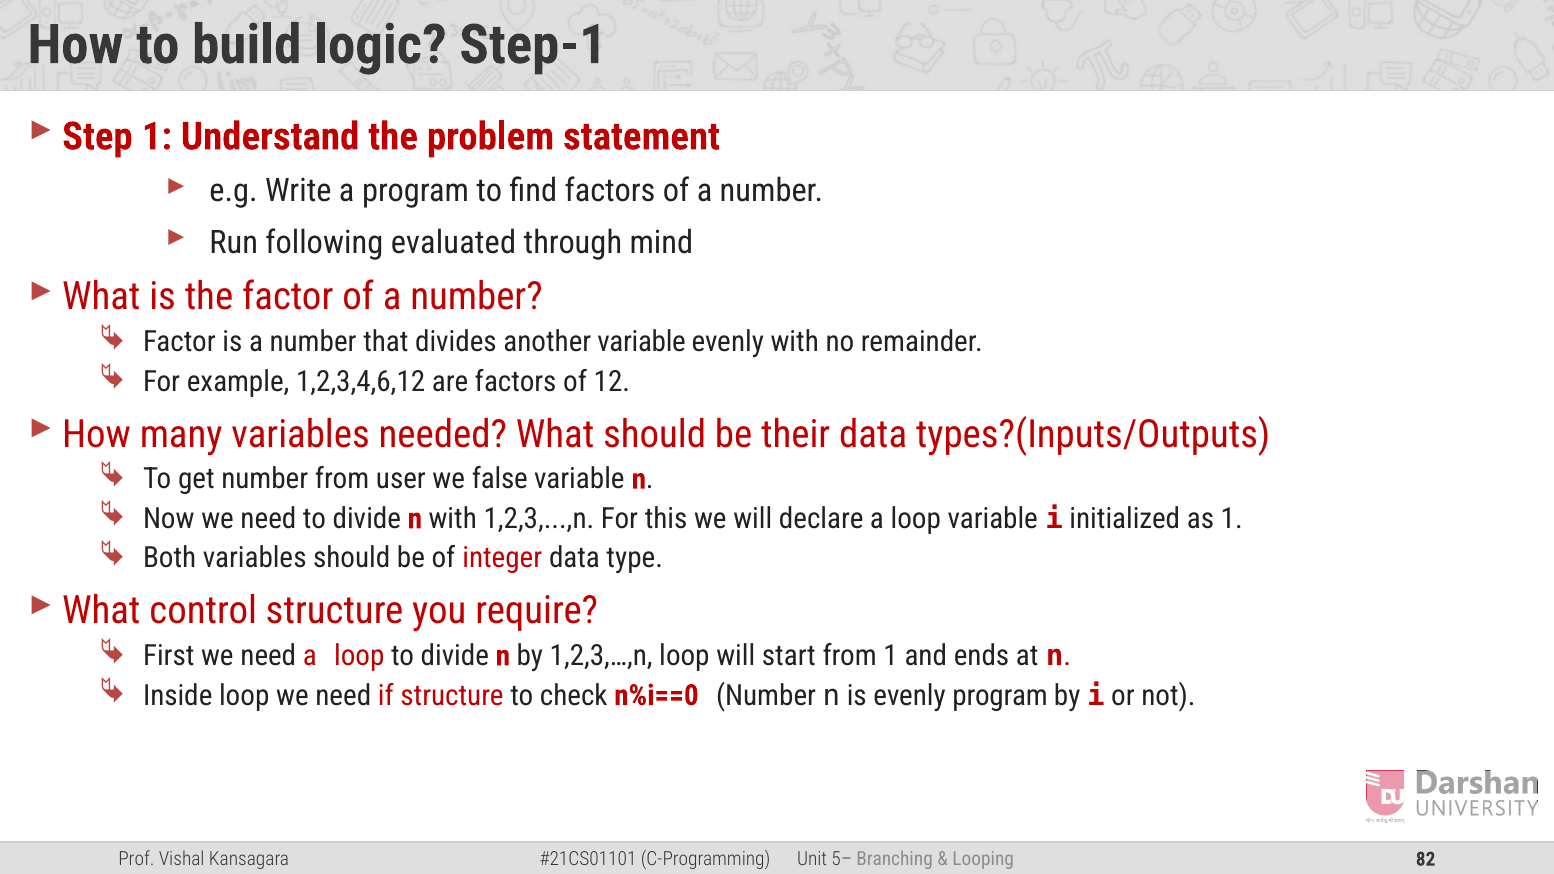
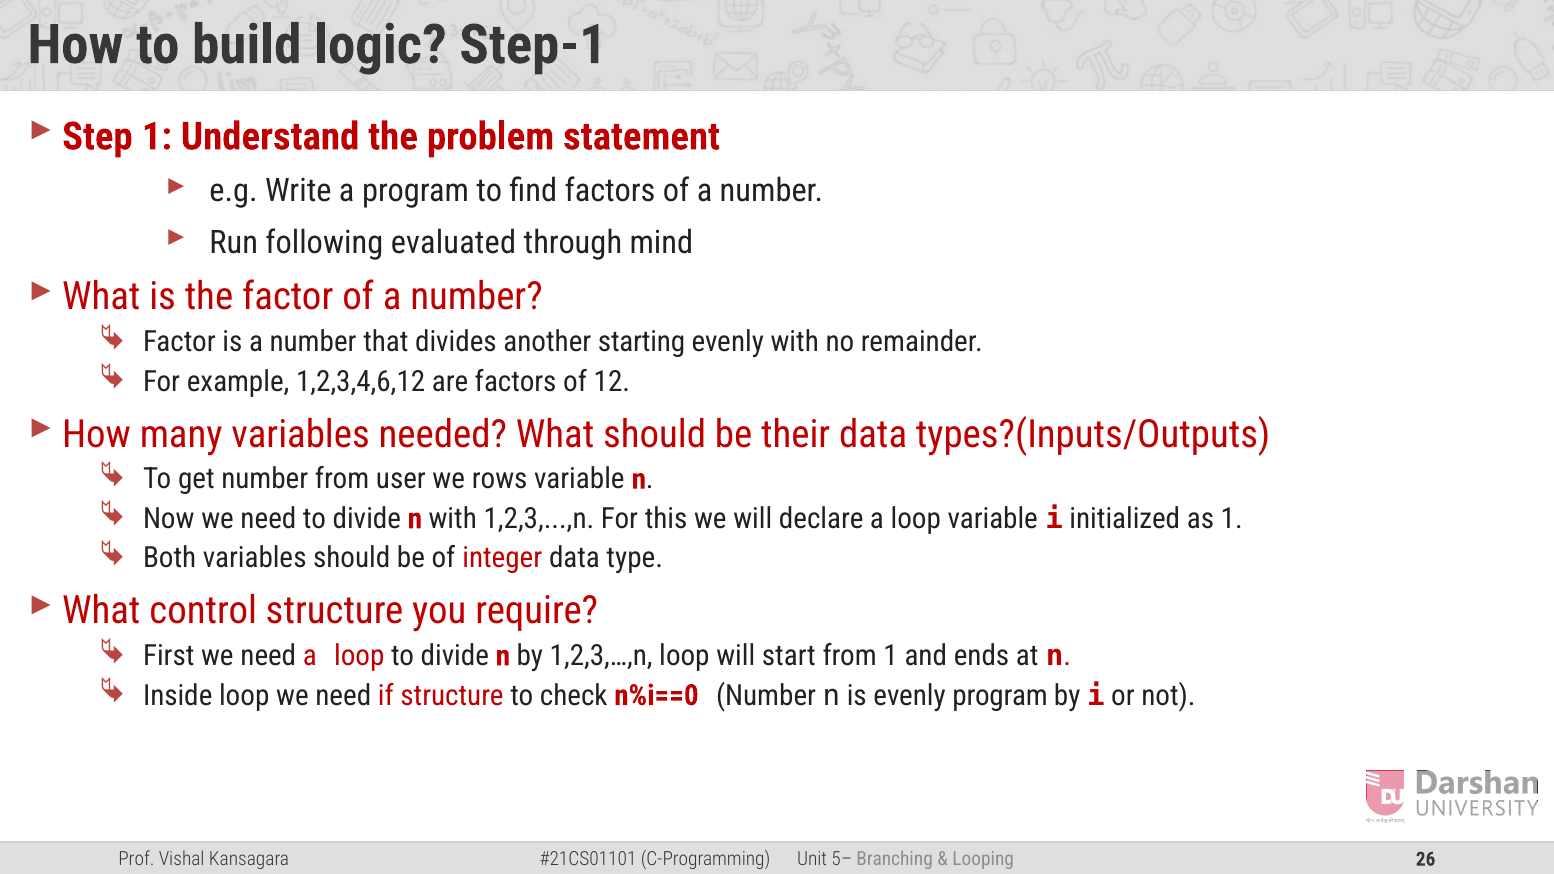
another variable: variable -> starting
false: false -> rows
82: 82 -> 26
